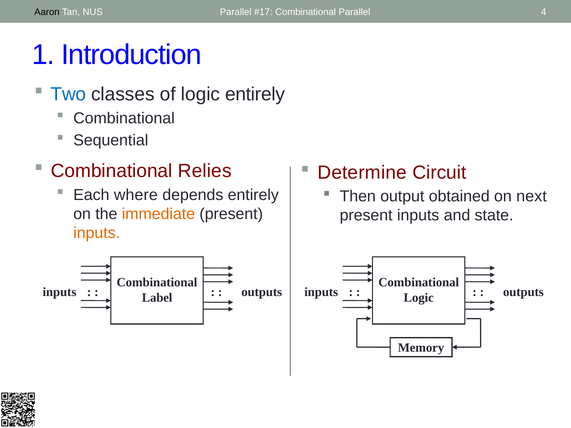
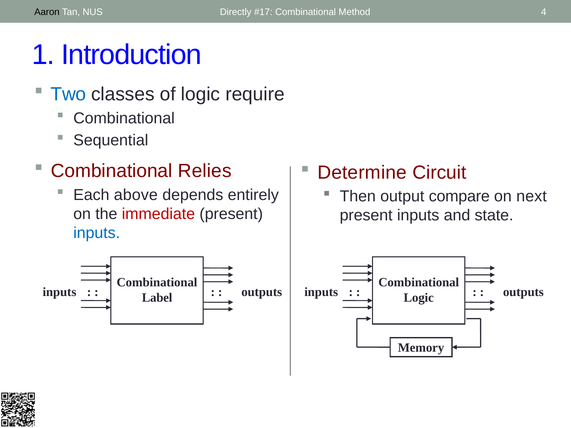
Parallel at (236, 12): Parallel -> Directly
Combinational Parallel: Parallel -> Method
logic entirely: entirely -> require
where: where -> above
obtained: obtained -> compare
immediate colour: orange -> red
inputs at (97, 233) colour: orange -> blue
